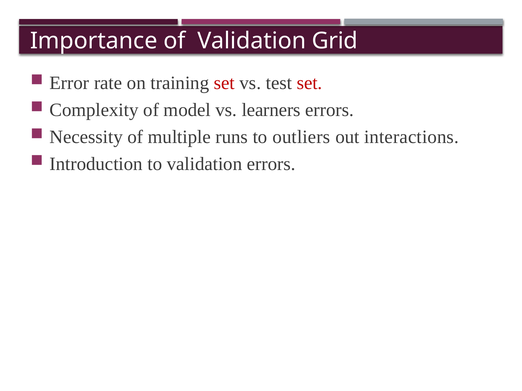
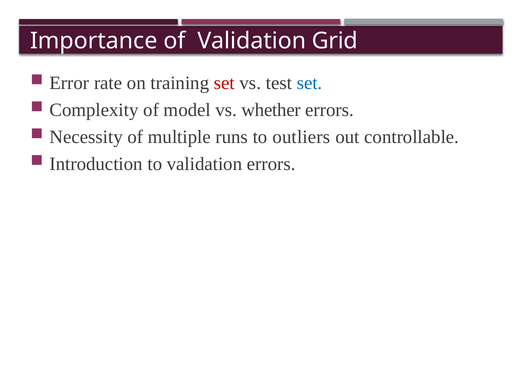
set at (310, 83) colour: red -> blue
learners: learners -> whether
interactions: interactions -> controllable
